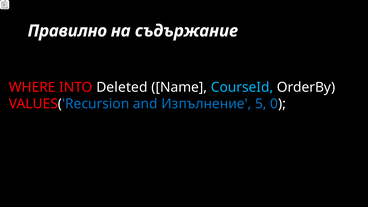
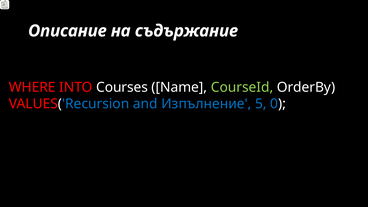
Правилно: Правилно -> Описание
Deleted: Deleted -> Courses
CourseId colour: light blue -> light green
